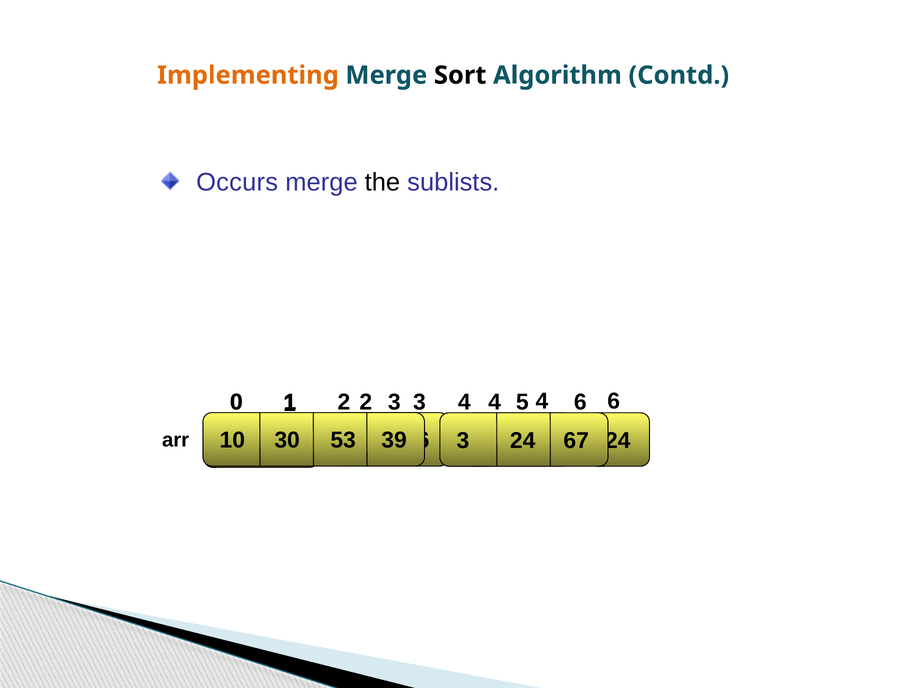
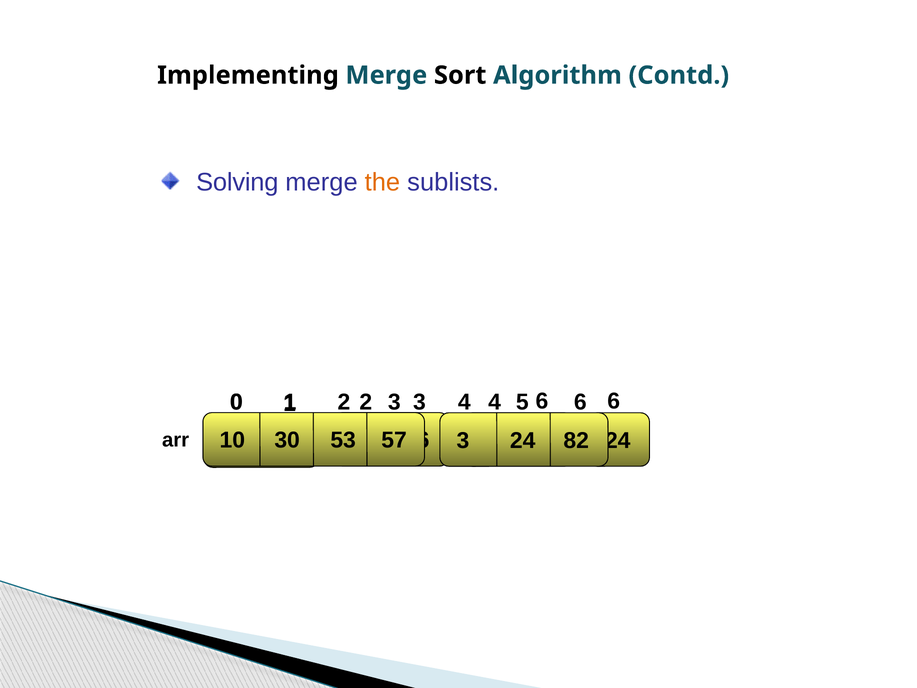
Implementing colour: orange -> black
Occurs: Occurs -> Solving
the colour: black -> orange
4 at (542, 401): 4 -> 6
53 39: 39 -> 57
67: 67 -> 82
